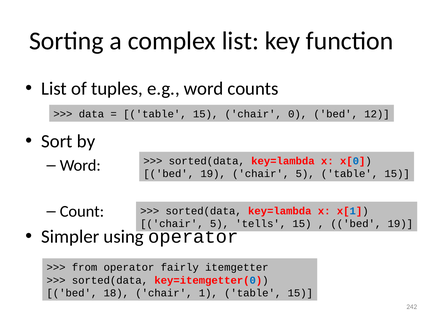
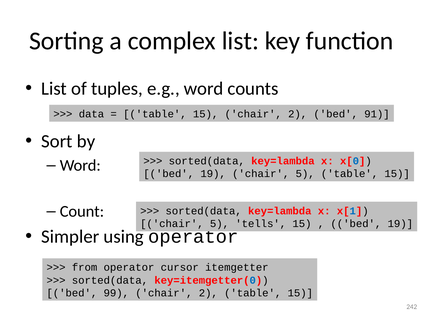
15 chair 0: 0 -> 2
12: 12 -> 91
fairly: fairly -> cursor
18: 18 -> 99
1 at (208, 293): 1 -> 2
